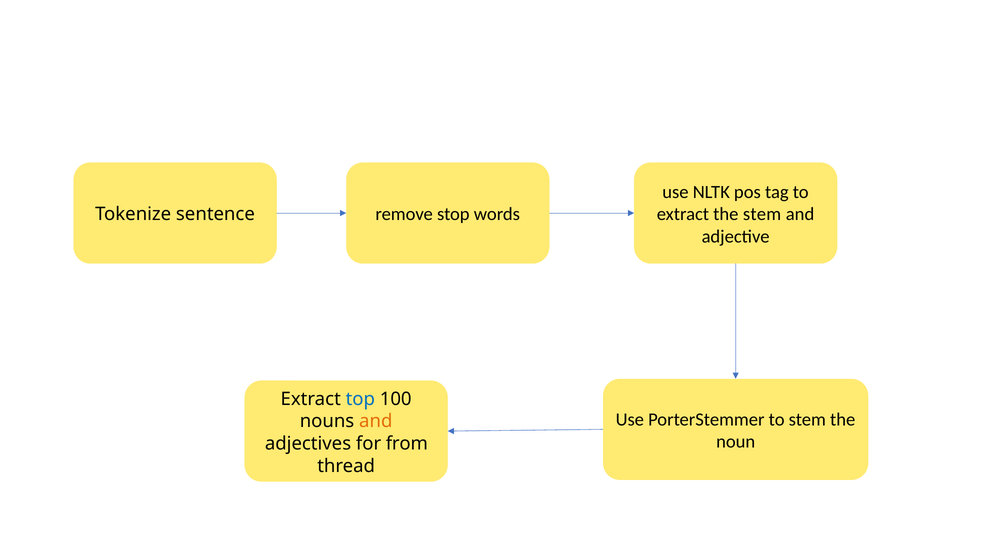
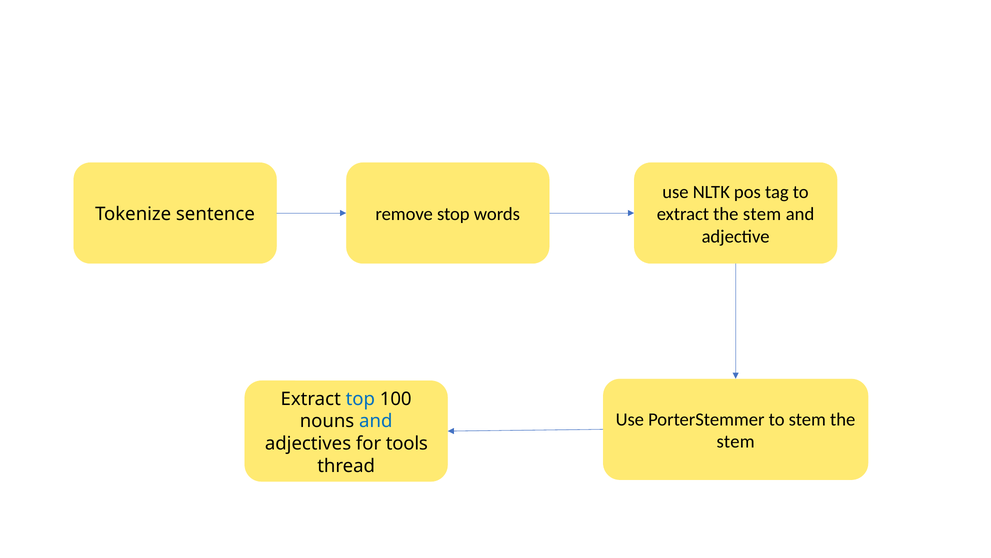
and at (376, 421) colour: orange -> blue
noun at (736, 441): noun -> stem
from: from -> tools
